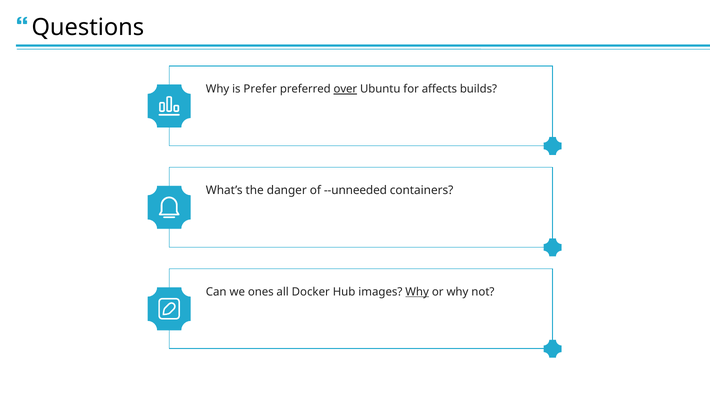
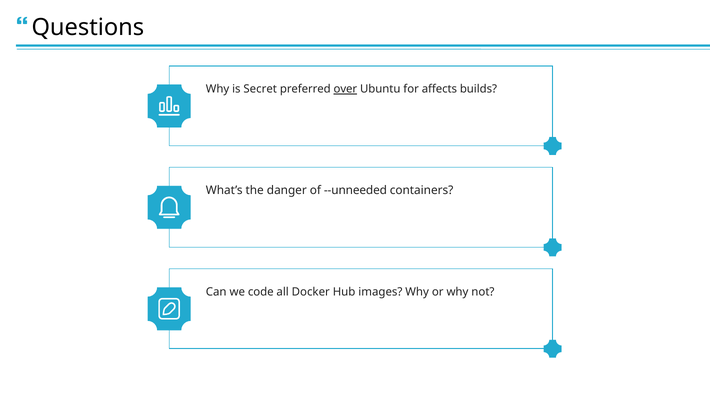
Prefer: Prefer -> Secret
ones: ones -> code
Why at (417, 291) underline: present -> none
